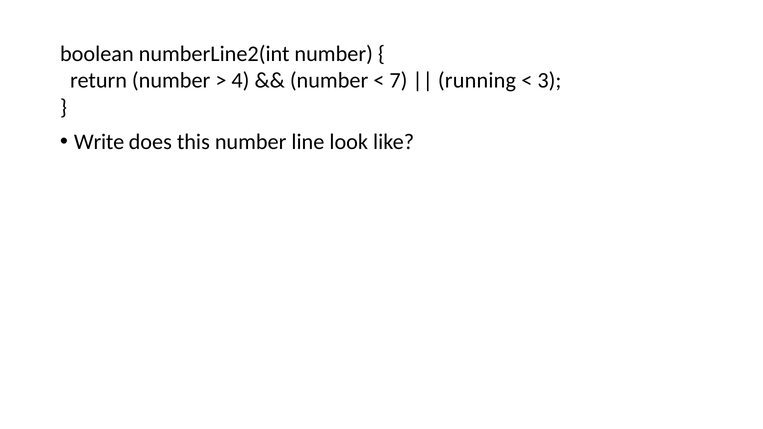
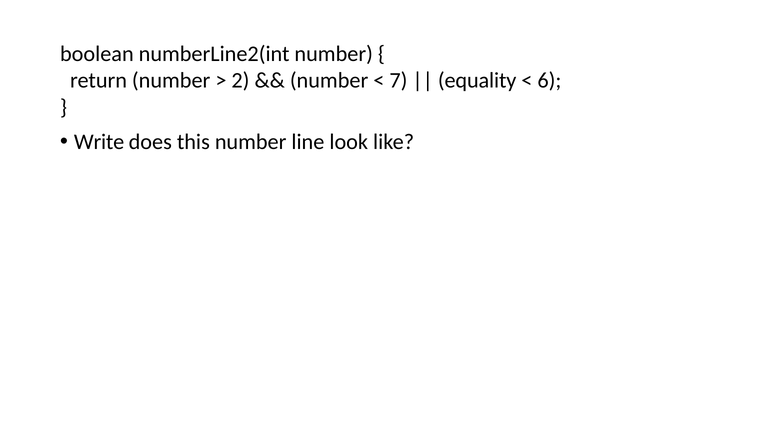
4: 4 -> 2
running: running -> equality
3: 3 -> 6
